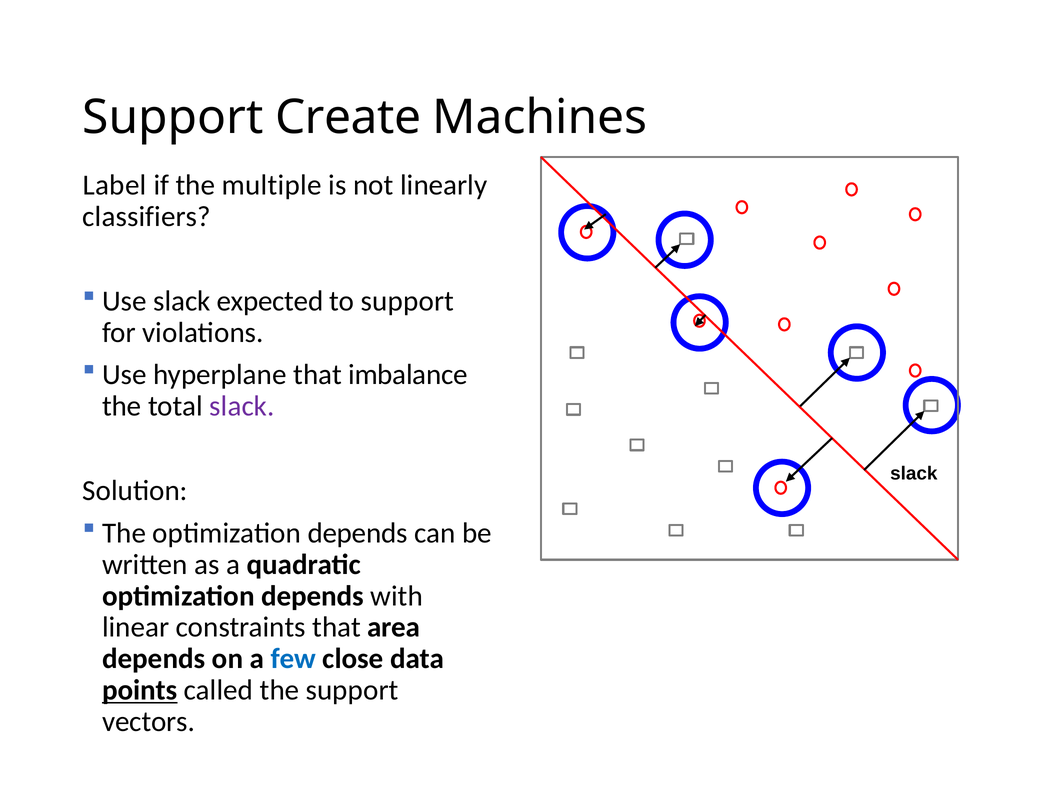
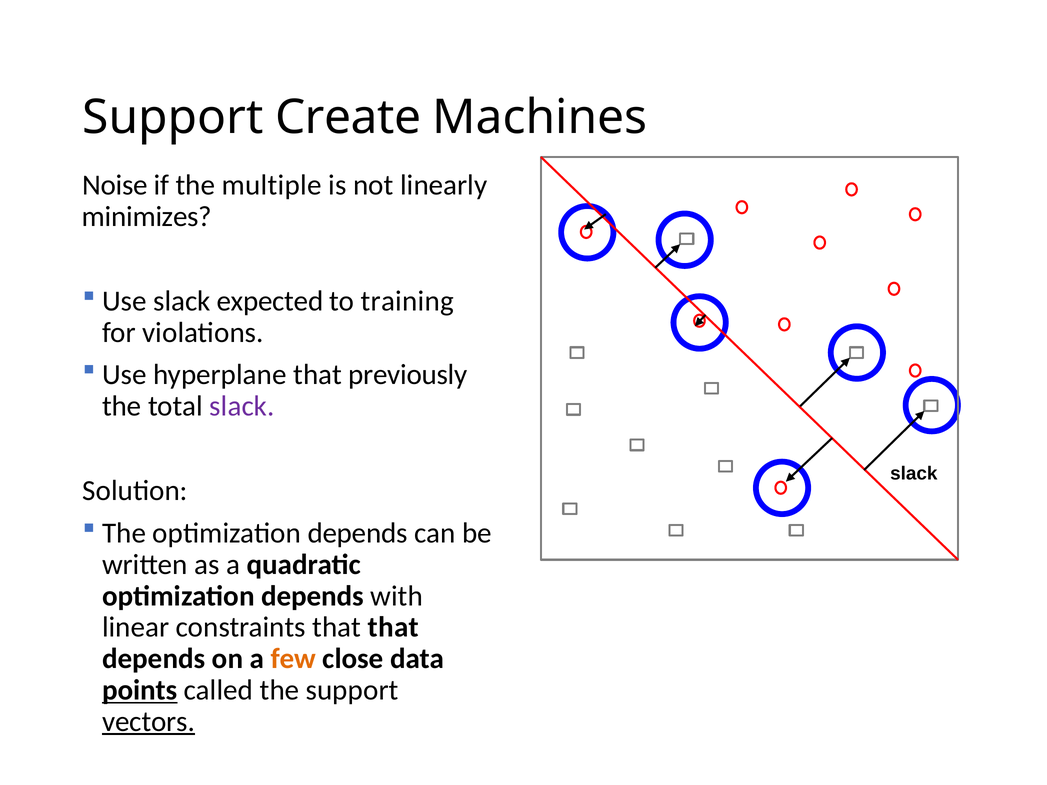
Label: Label -> Noise
classifiers: classifiers -> minimizes
to support: support -> training
imbalance: imbalance -> previously
that area: area -> that
few colour: blue -> orange
vectors underline: none -> present
